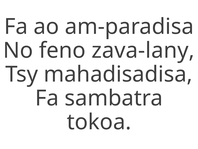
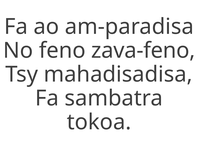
zava-lany: zava-lany -> zava-feno
